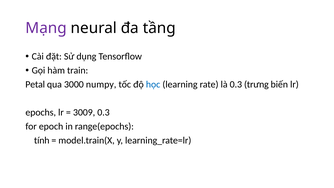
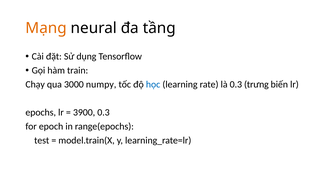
Mạng colour: purple -> orange
Petal: Petal -> Chạy
3009: 3009 -> 3900
tính: tính -> test
